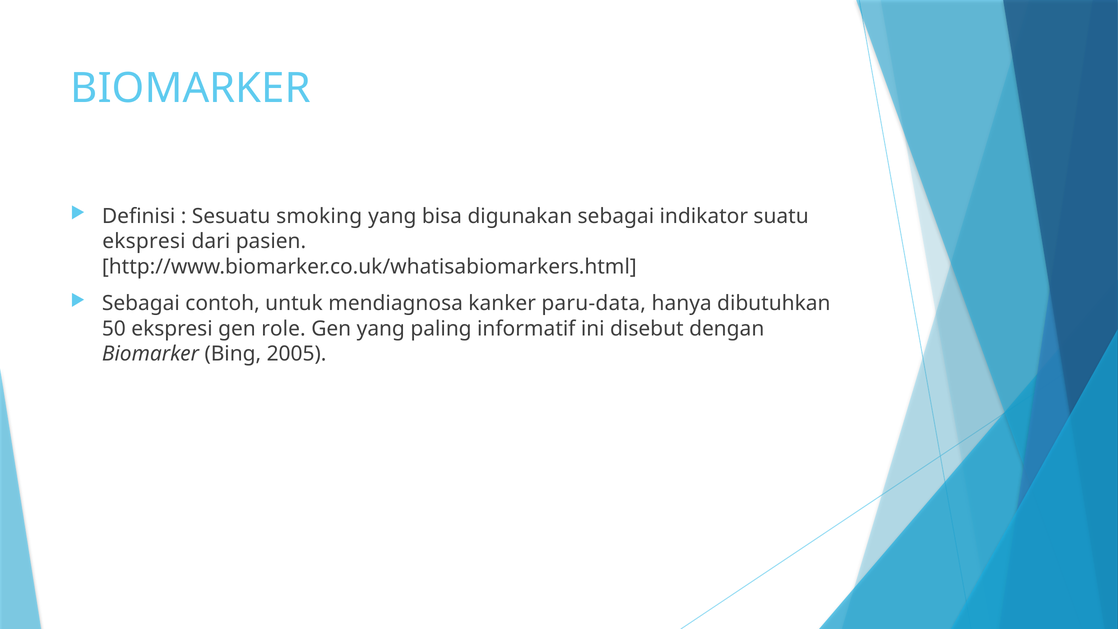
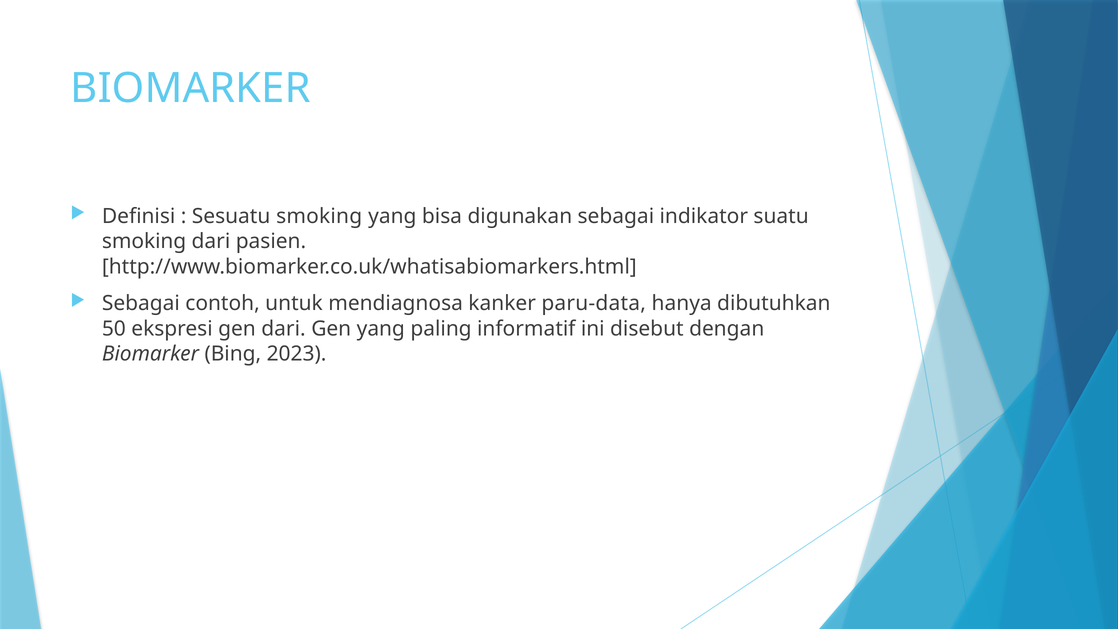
ekspresi at (144, 242): ekspresi -> smoking
gen role: role -> dari
2005: 2005 -> 2023
